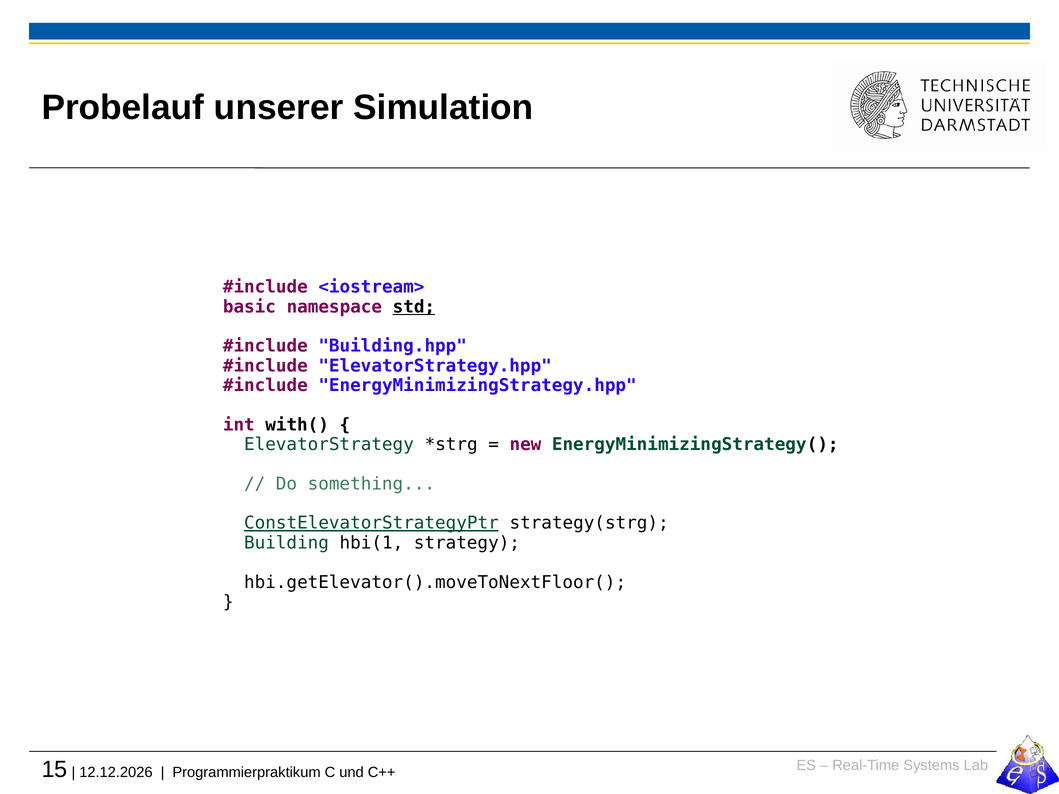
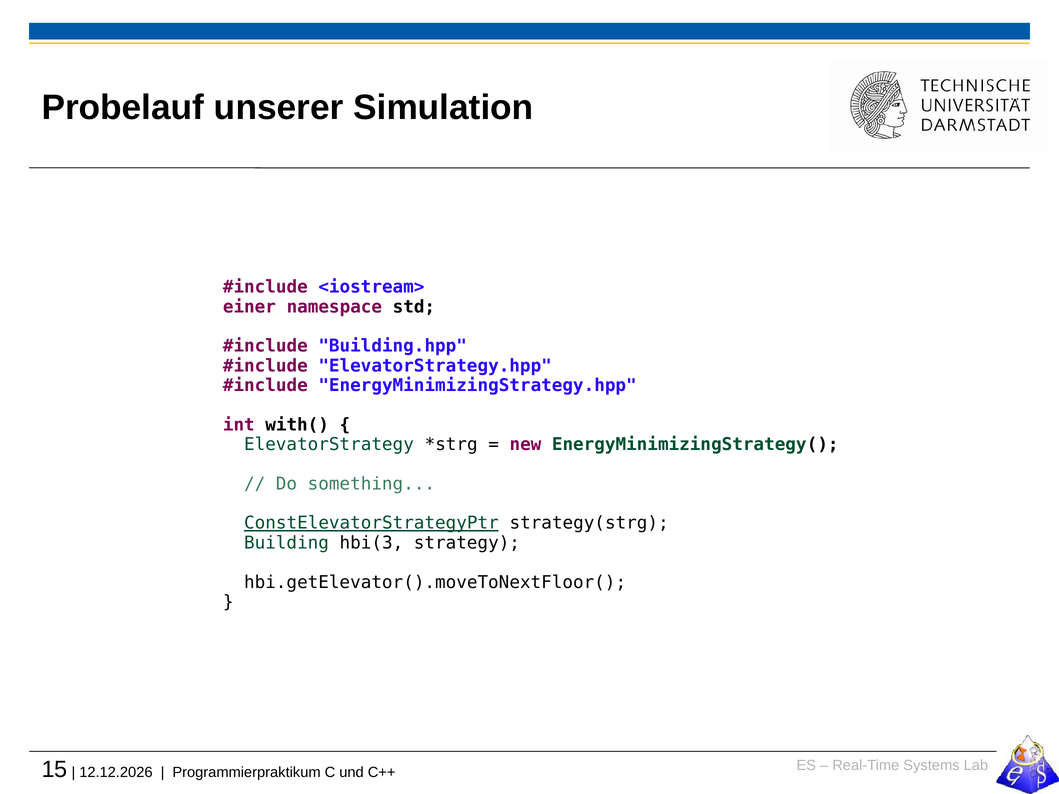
basic: basic -> einer
std underline: present -> none
hbi(1: hbi(1 -> hbi(3
